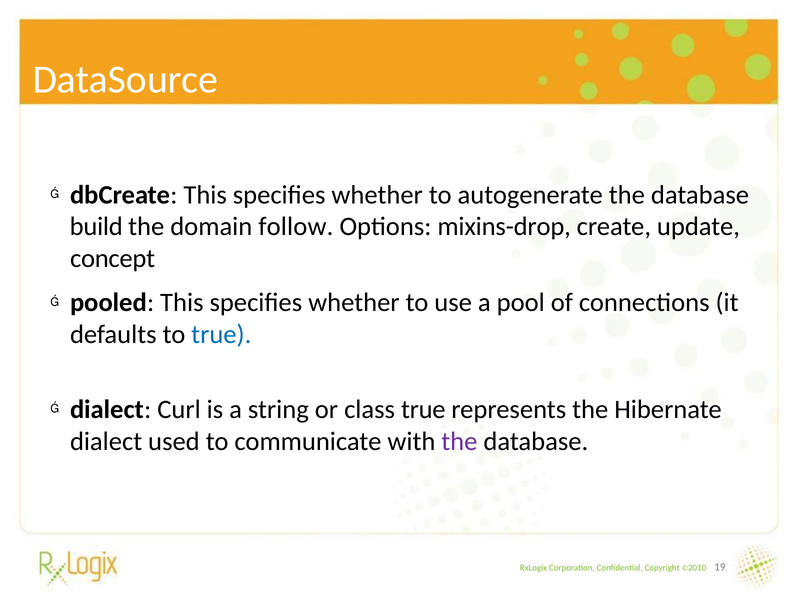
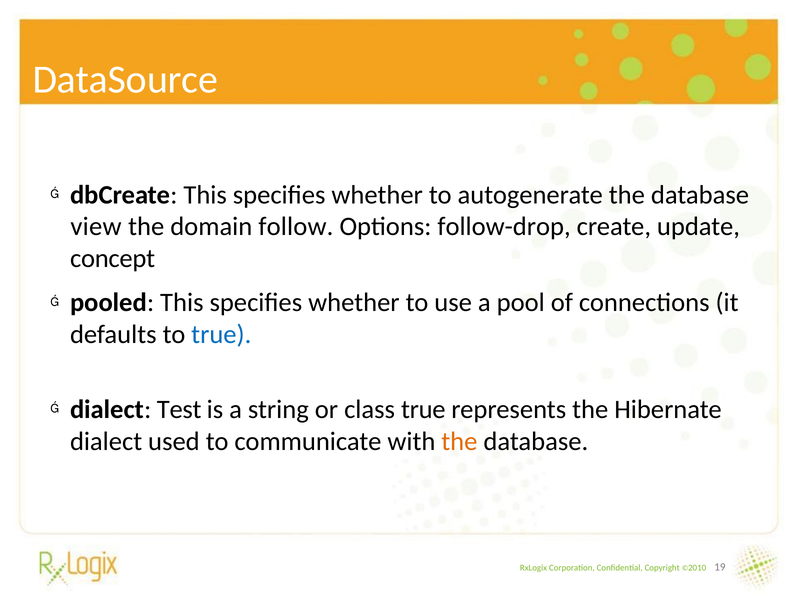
build: build -> view
mixins-drop: mixins-drop -> follow-drop
Curl: Curl -> Test
the at (459, 442) colour: purple -> orange
